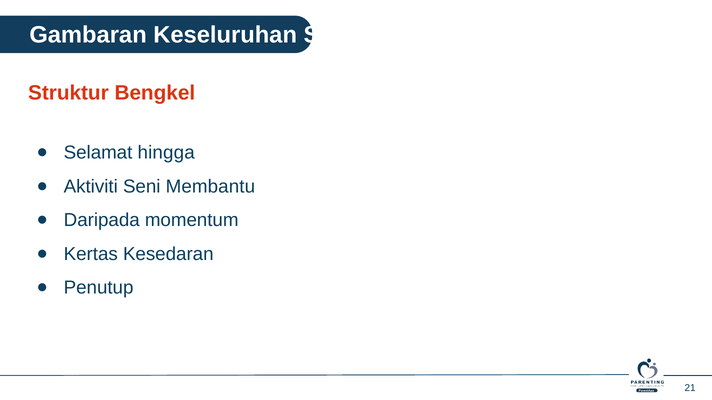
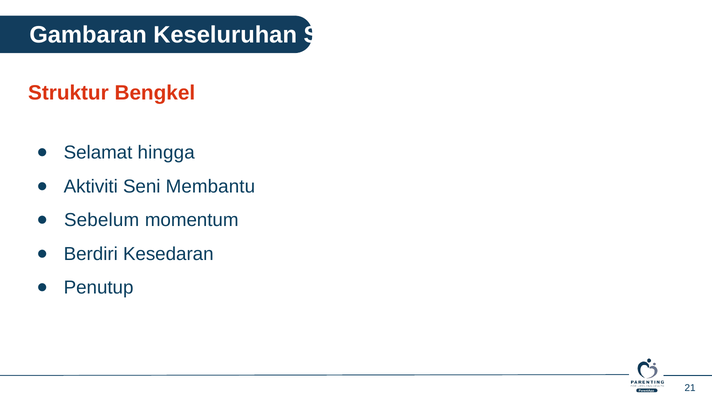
Daripada: Daripada -> Sebelum
Kertas: Kertas -> Berdiri
